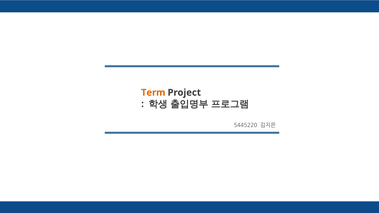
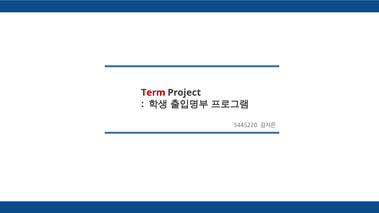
Term colour: orange -> red
